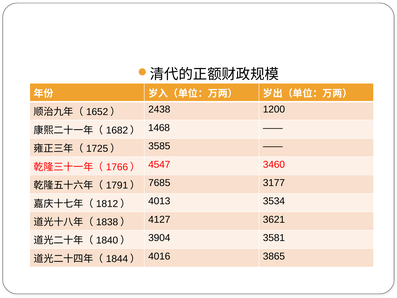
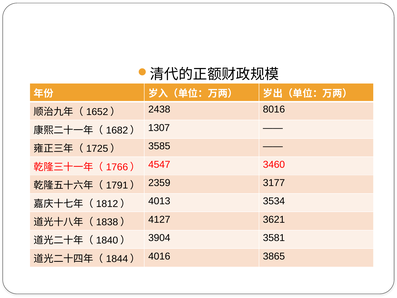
1200: 1200 -> 8016
1468: 1468 -> 1307
7685: 7685 -> 2359
